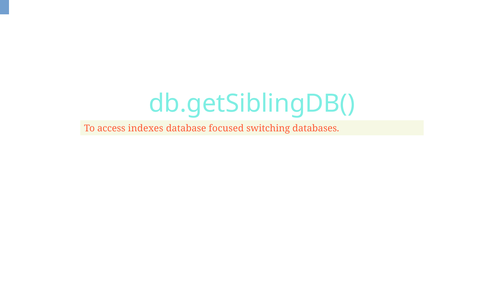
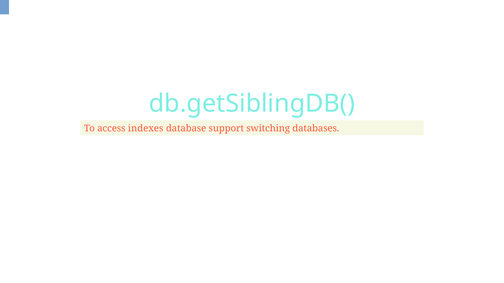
focused: focused -> support
